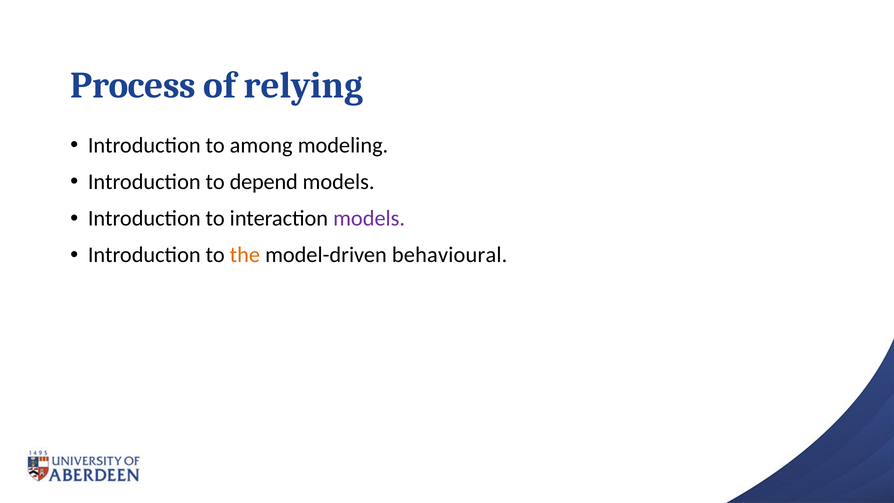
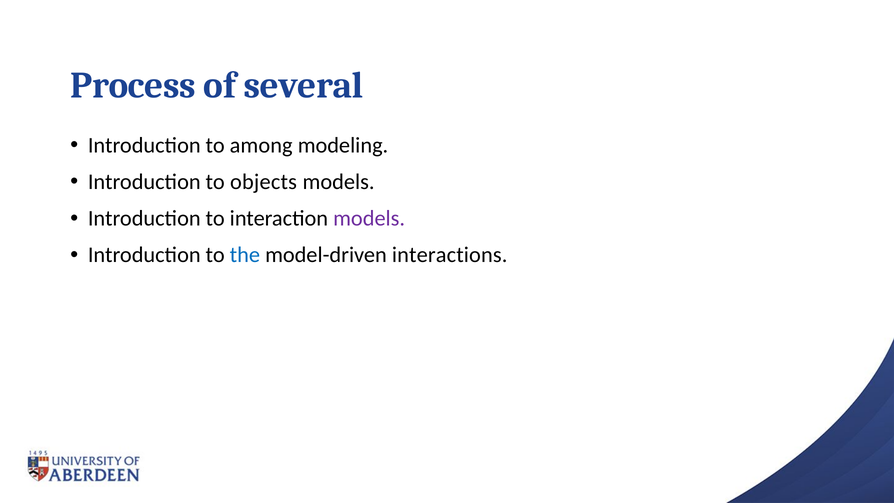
relying: relying -> several
depend: depend -> objects
the colour: orange -> blue
behavioural: behavioural -> interactions
